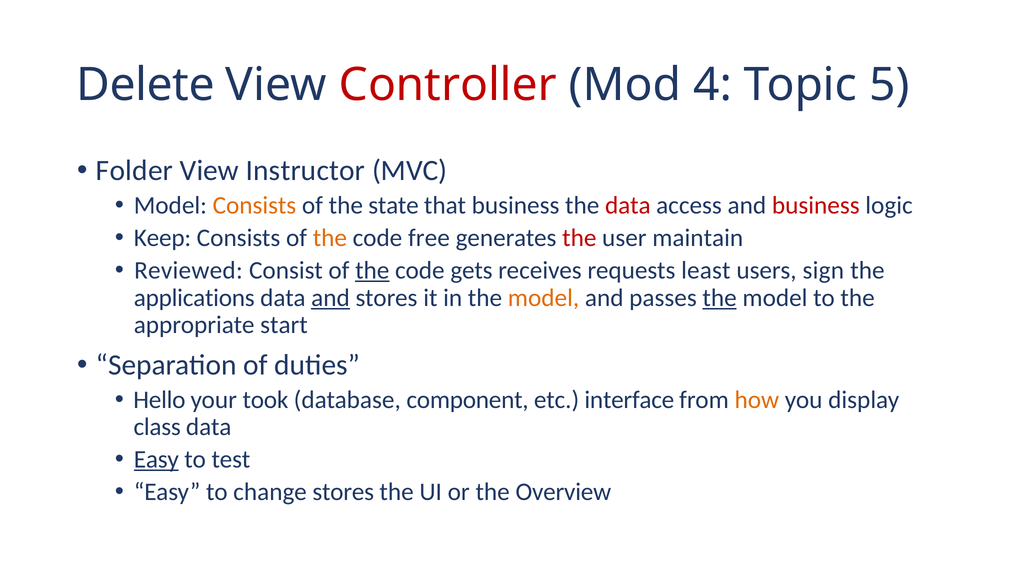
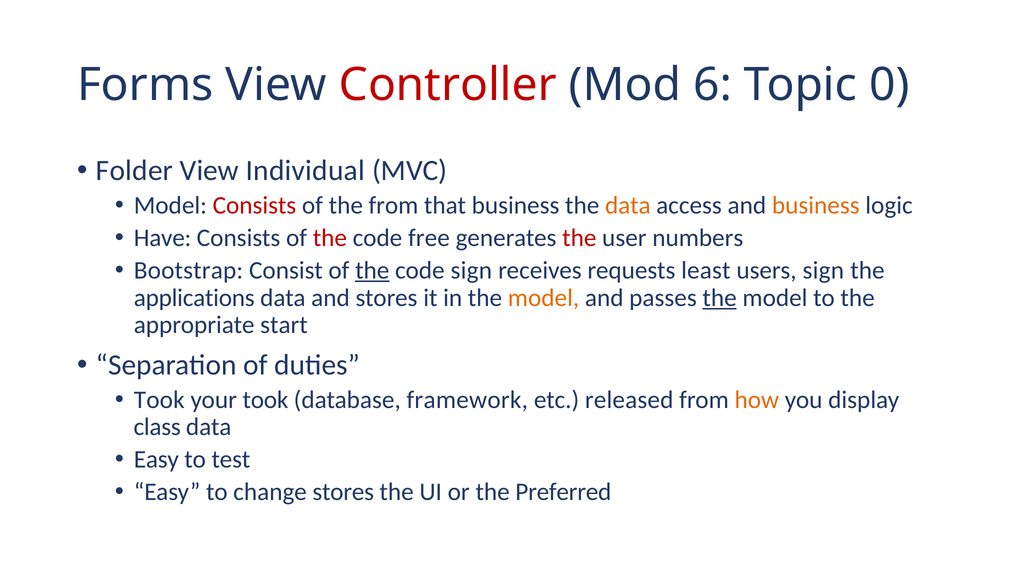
Delete: Delete -> Forms
4: 4 -> 6
5: 5 -> 0
Instructor: Instructor -> Individual
Consists at (254, 206) colour: orange -> red
the state: state -> from
data at (628, 206) colour: red -> orange
business at (816, 206) colour: red -> orange
Keep: Keep -> Have
the at (330, 238) colour: orange -> red
maintain: maintain -> numbers
Reviewed: Reviewed -> Bootstrap
code gets: gets -> sign
and at (331, 298) underline: present -> none
Hello at (159, 400): Hello -> Took
component: component -> framework
interface: interface -> released
Easy at (156, 460) underline: present -> none
Overview: Overview -> Preferred
